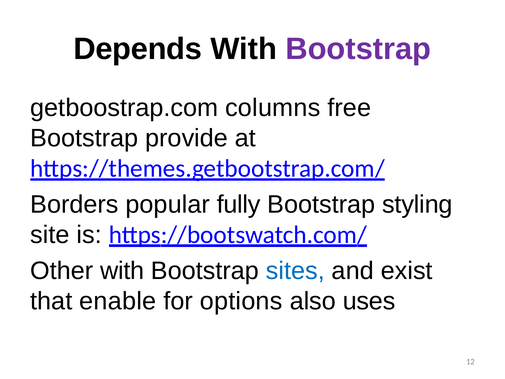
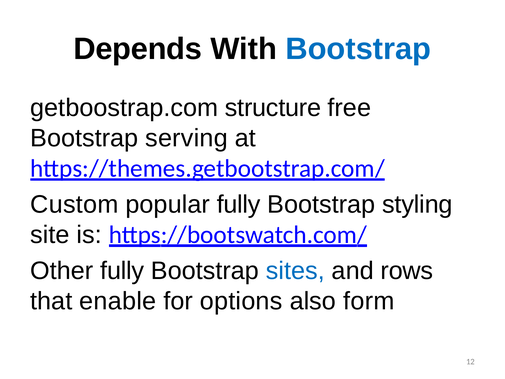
Bootstrap at (358, 49) colour: purple -> blue
columns: columns -> structure
provide: provide -> serving
Borders: Borders -> Custom
Other with: with -> fully
exist: exist -> rows
uses: uses -> form
